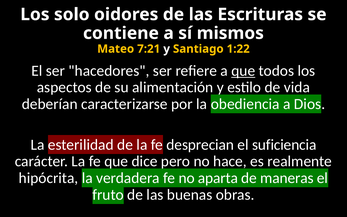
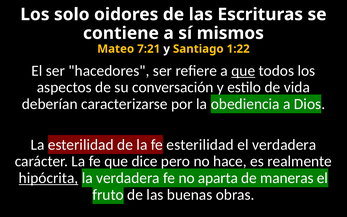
alimentación: alimentación -> conversación
fe desprecian: desprecian -> esterilidad
el suficiencia: suficiencia -> verdadera
hipócrita underline: none -> present
